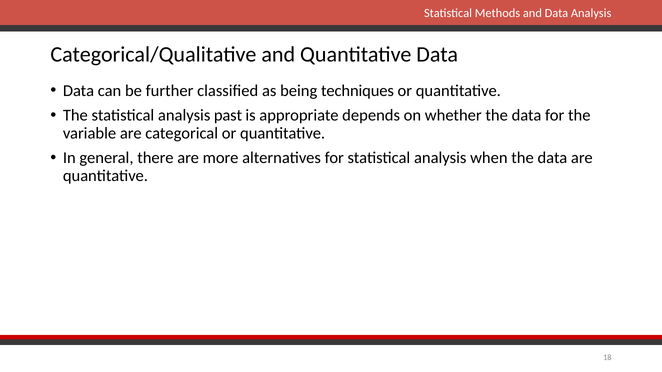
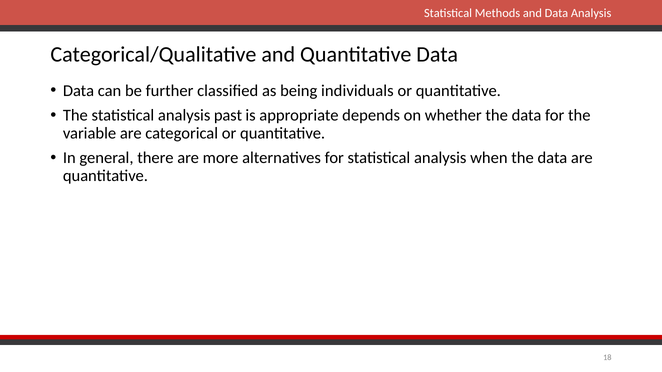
techniques: techniques -> individuals
